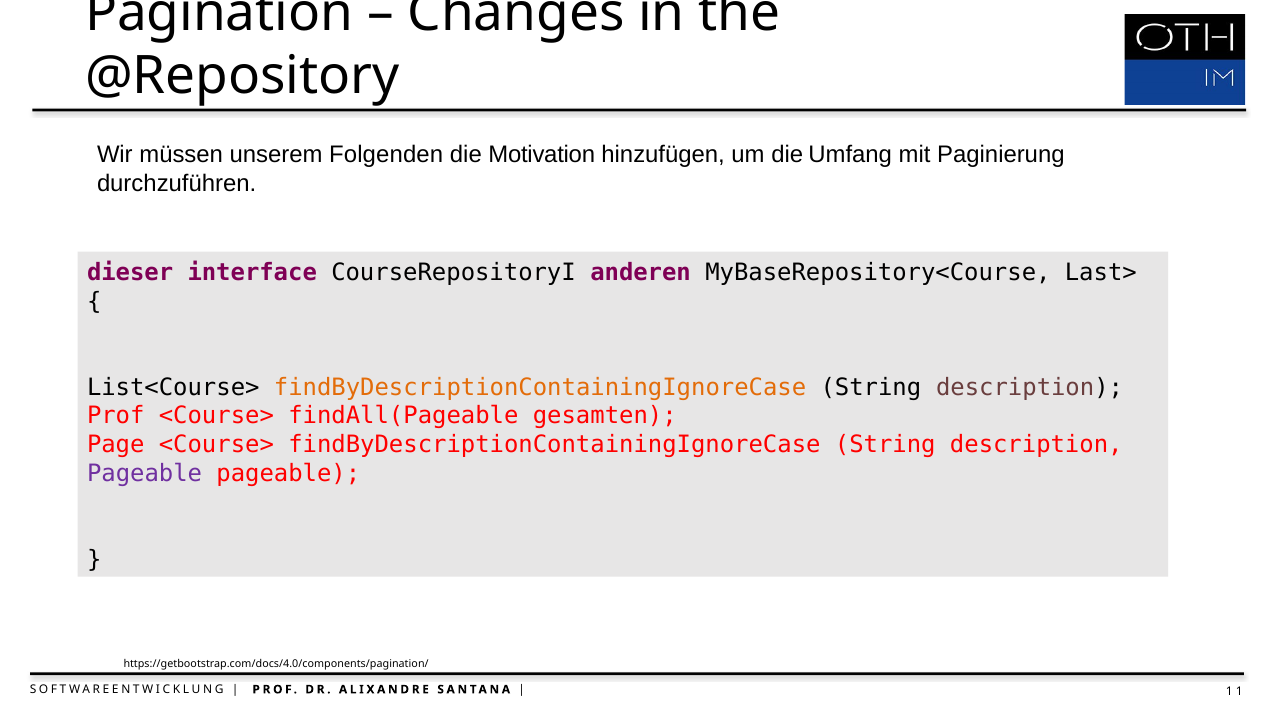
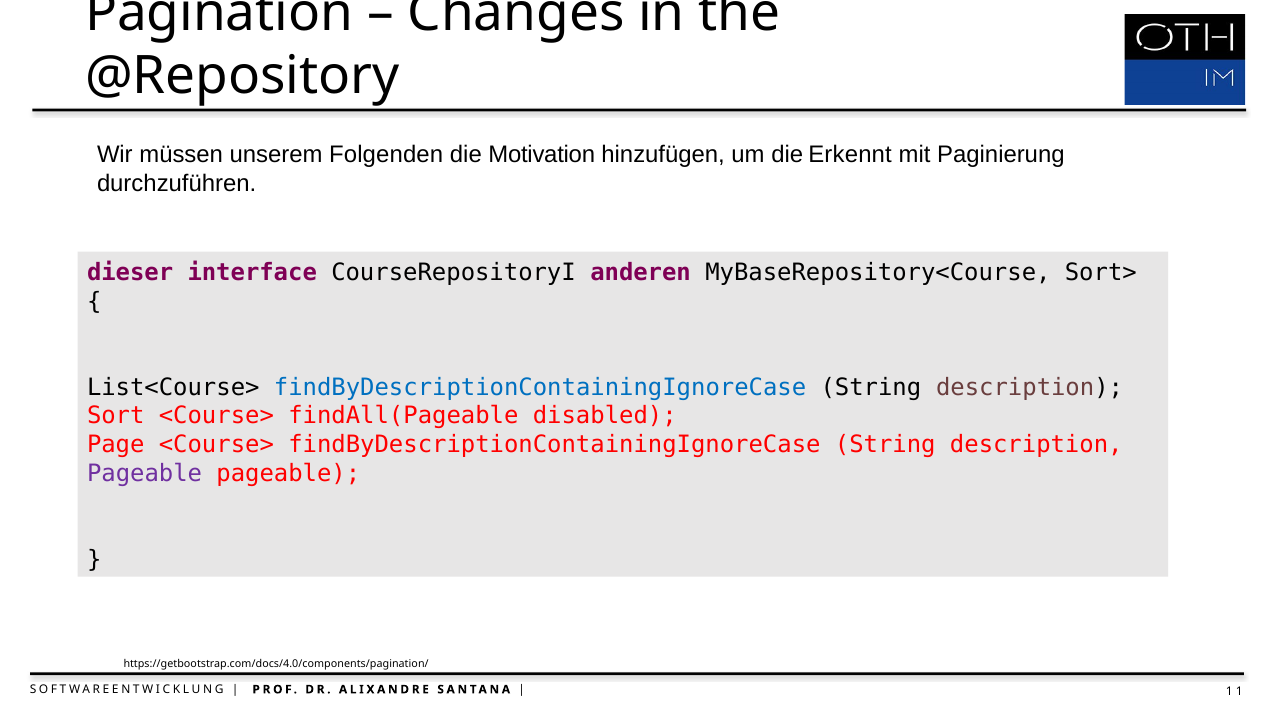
Umfang: Umfang -> Erkennt
Last>: Last> -> Sort>
findByDescriptionContainingIgnoreCase at (540, 387) colour: orange -> blue
Prof at (116, 416): Prof -> Sort
gesamten: gesamten -> disabled
